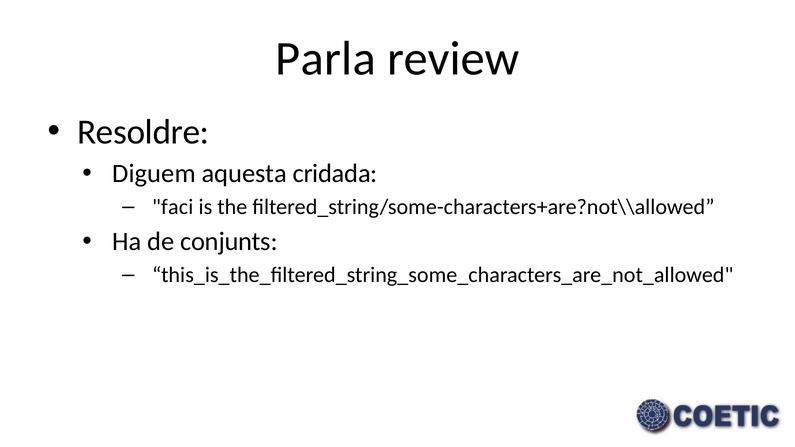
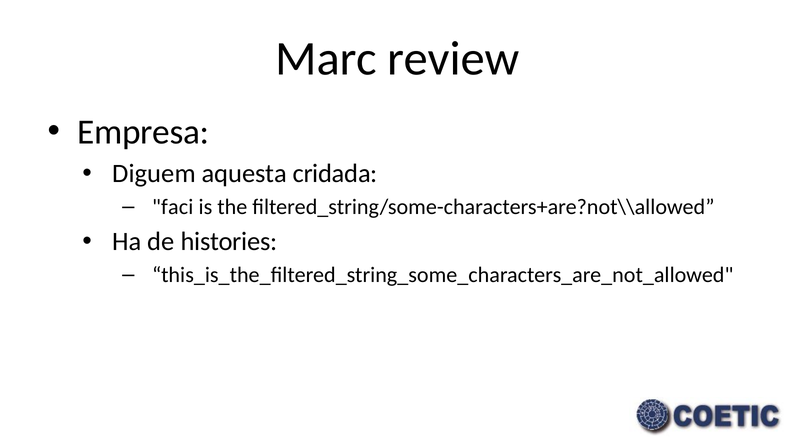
Parla: Parla -> Marc
Resoldre: Resoldre -> Empresa
conjunts: conjunts -> histories
